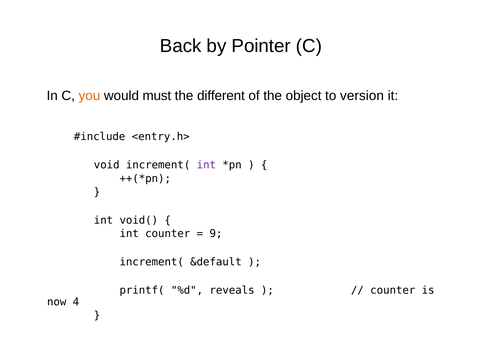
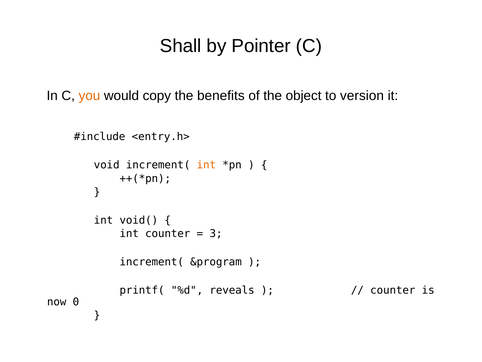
Back: Back -> Shall
must: must -> copy
different: different -> benefits
int at (206, 165) colour: purple -> orange
9: 9 -> 3
&default: &default -> &program
4: 4 -> 0
